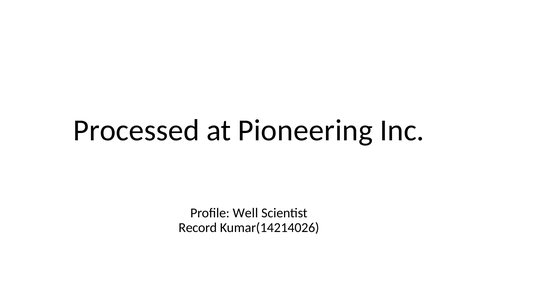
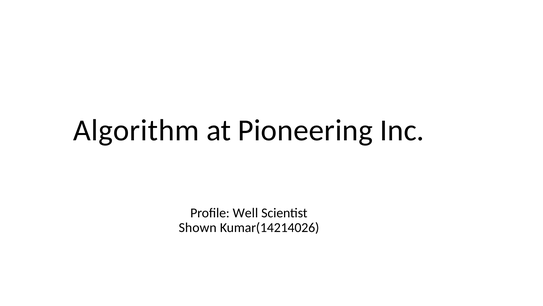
Processed: Processed -> Algorithm
Record: Record -> Shown
